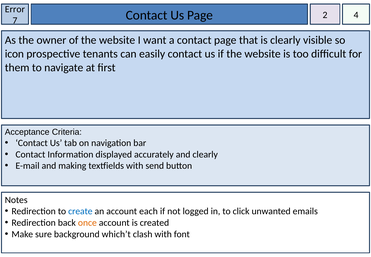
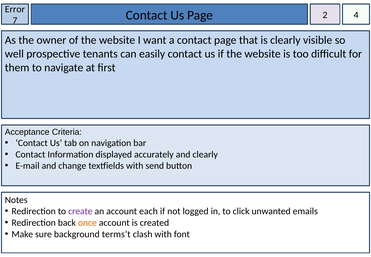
icon: icon -> well
making: making -> change
create colour: blue -> purple
which’t: which’t -> terms’t
